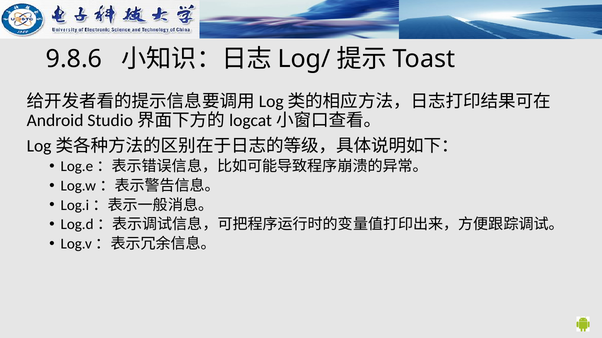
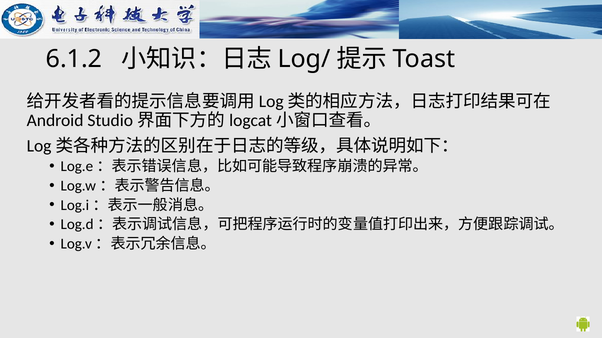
9.8.6: 9.8.6 -> 6.1.2
